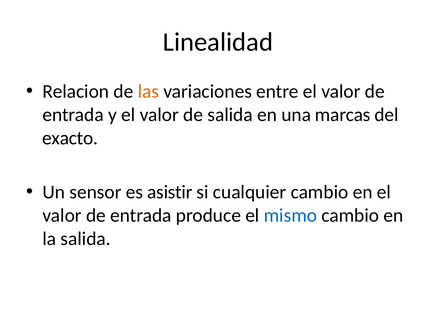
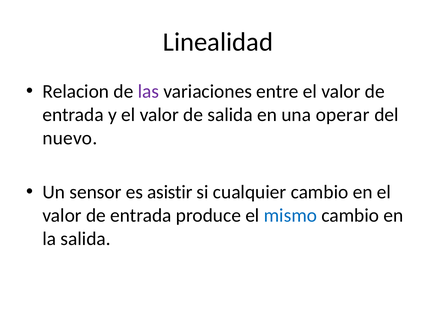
las colour: orange -> purple
marcas: marcas -> operar
exacto: exacto -> nuevo
